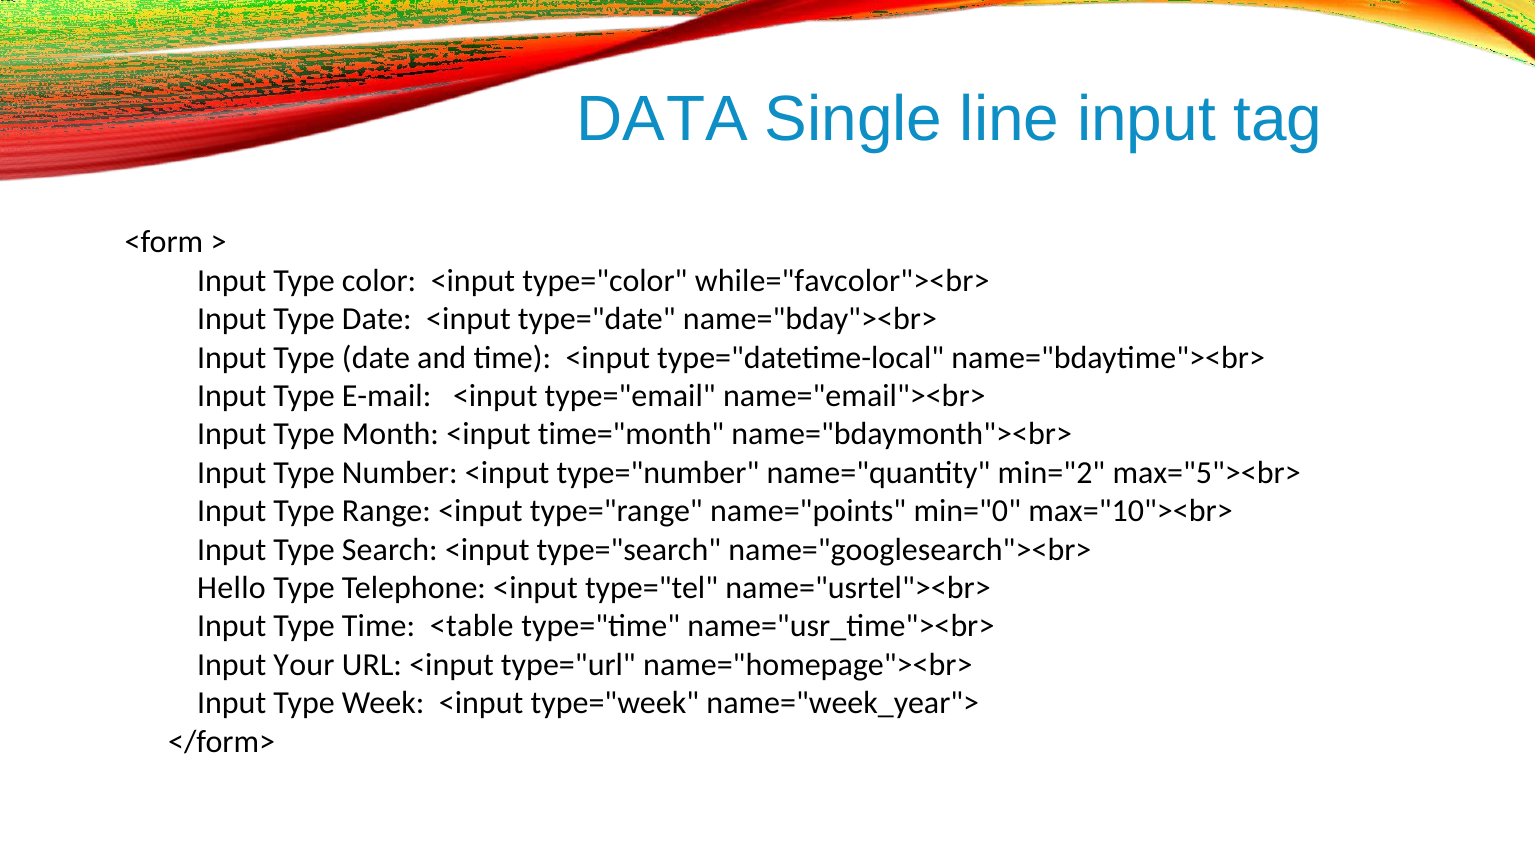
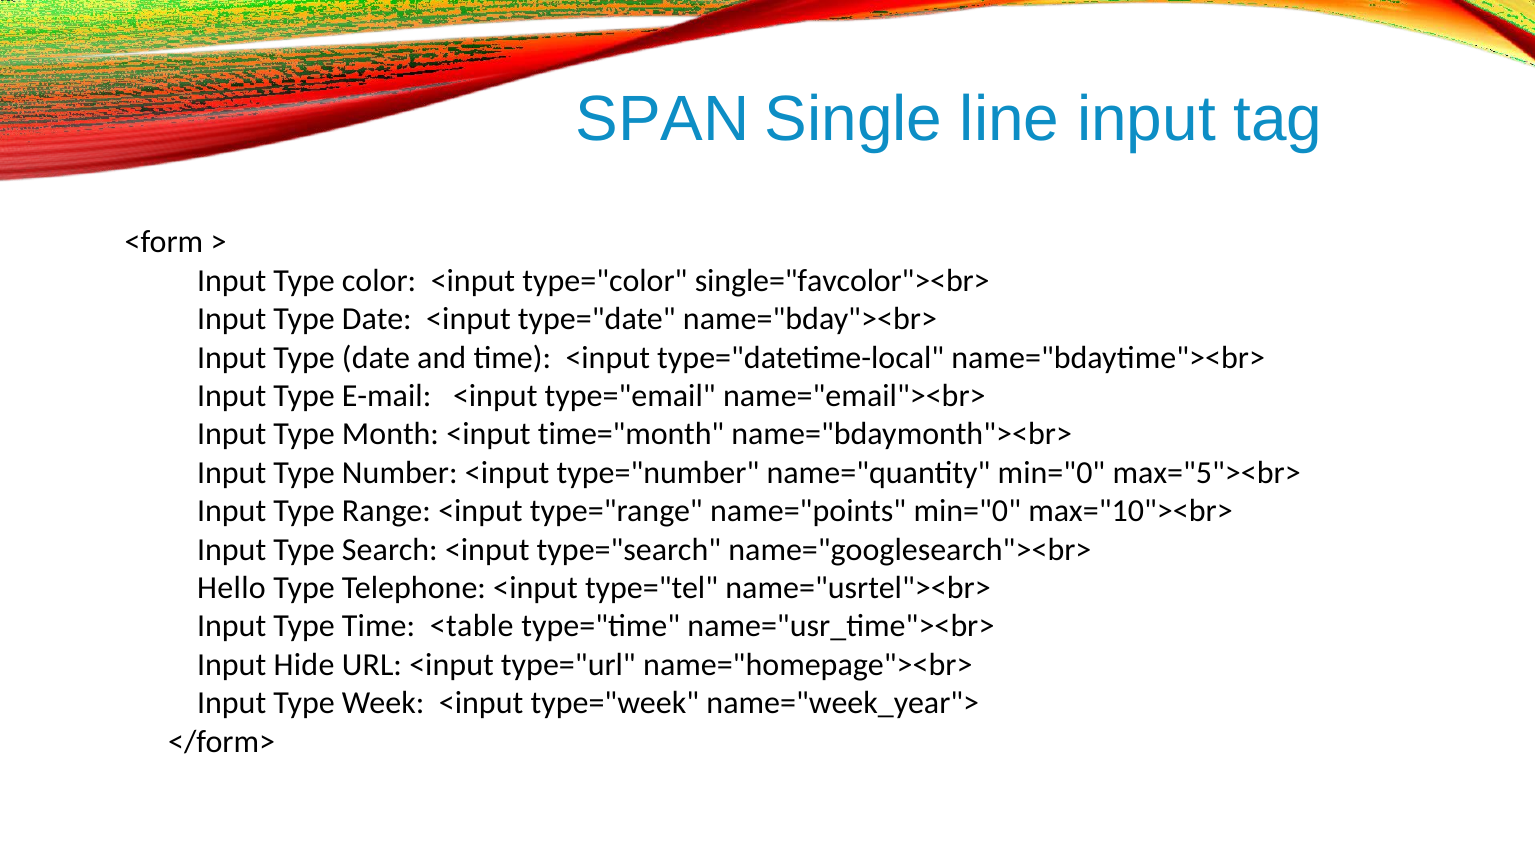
DATA: DATA -> SPAN
while="favcolor"><br>: while="favcolor"><br> -> single="favcolor"><br>
name="quantity min="2: min="2 -> min="0
Your: Your -> Hide
